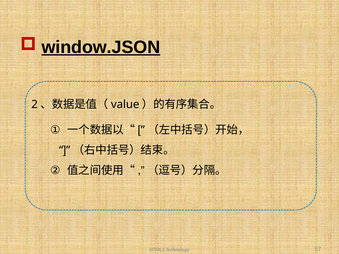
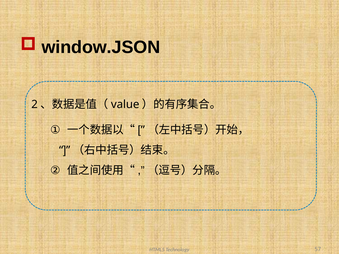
window.JSON underline: present -> none
